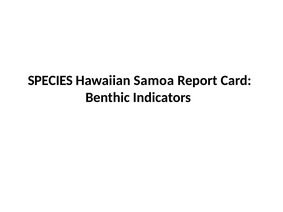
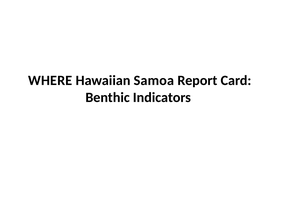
SPECIES: SPECIES -> WHERE
